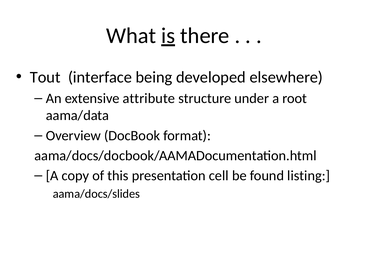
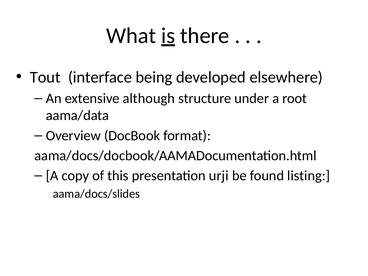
attribute: attribute -> although
cell: cell -> urji
